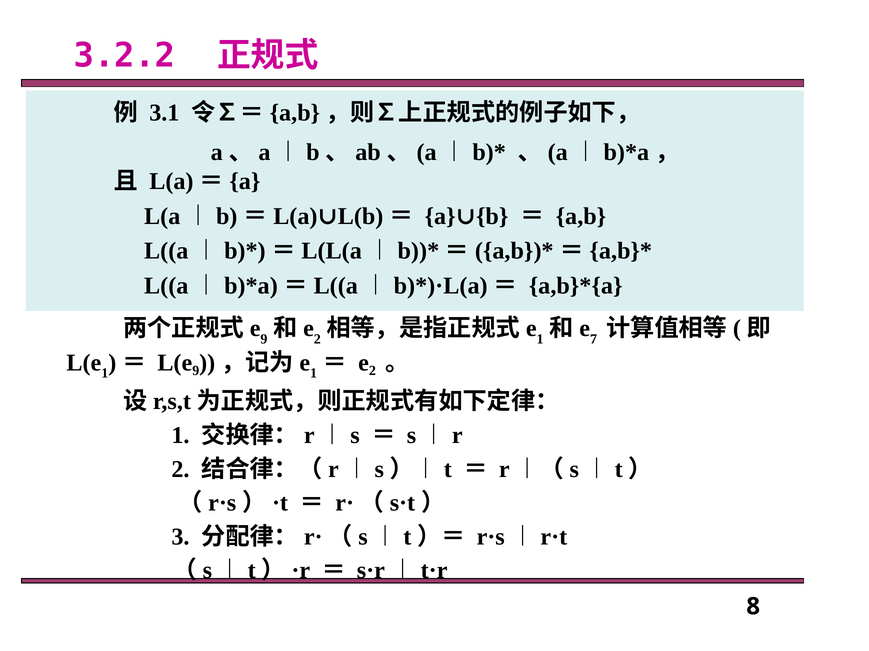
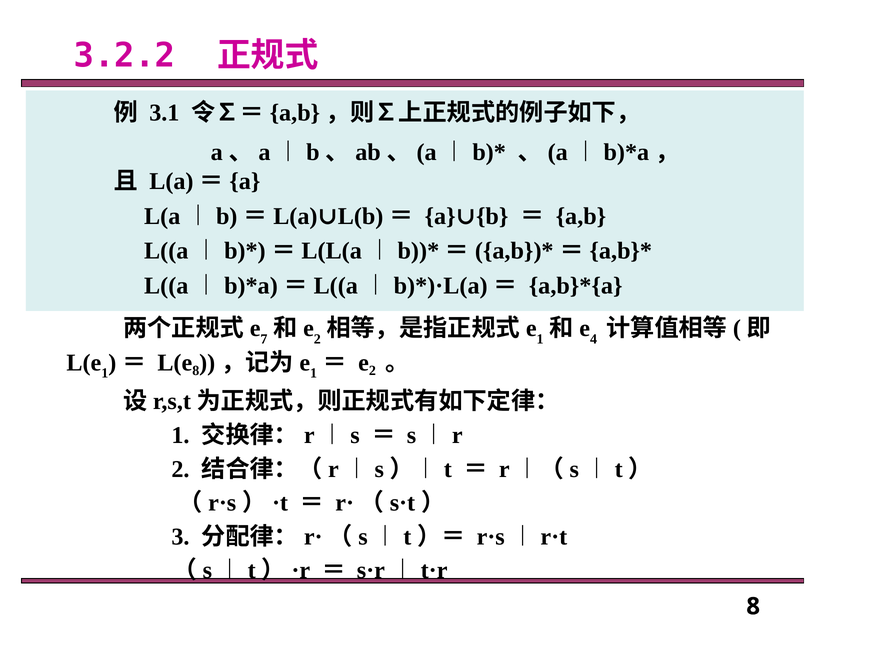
9 at (264, 339): 9 -> 7
7: 7 -> 4
9 at (196, 371): 9 -> 8
